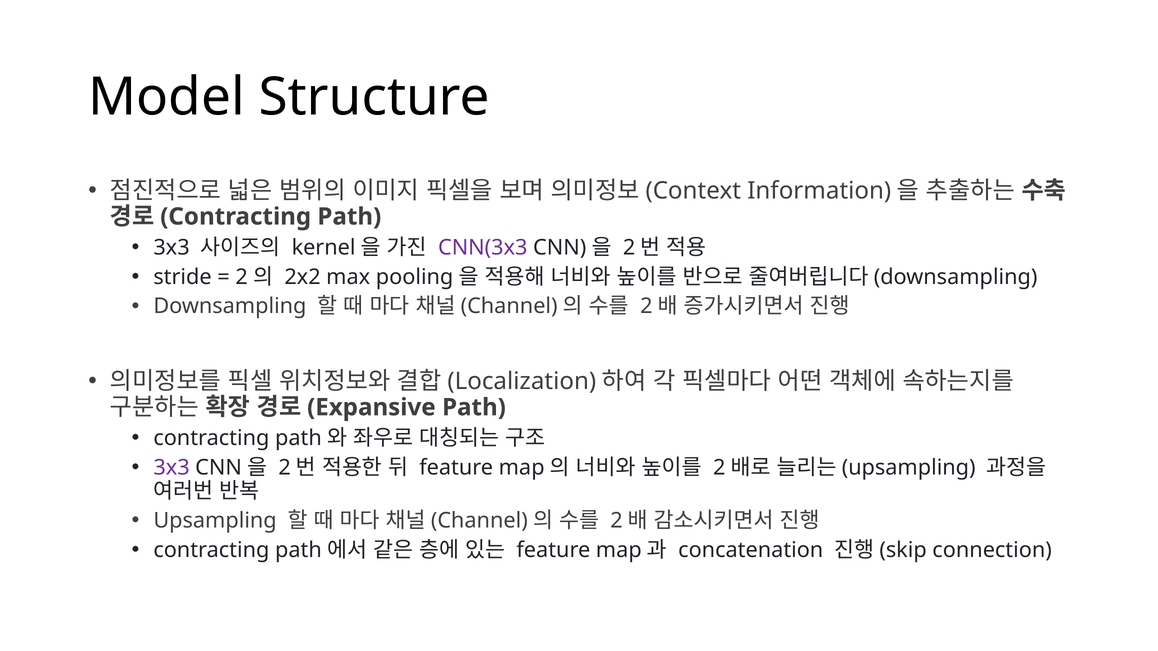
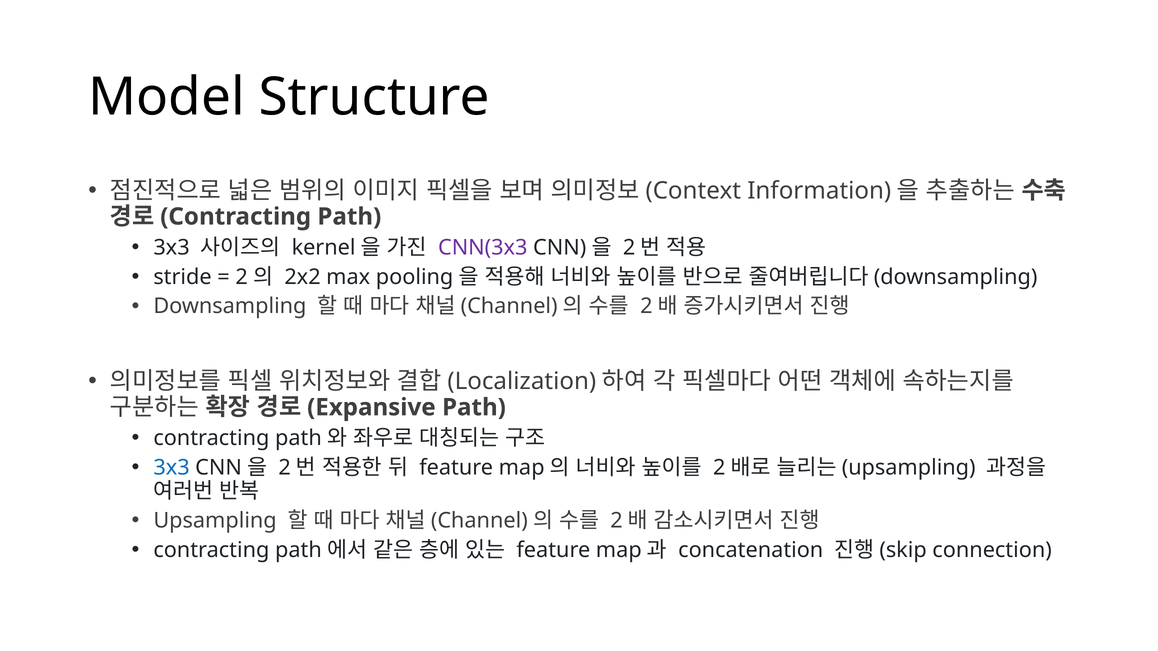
3x3 at (172, 468) colour: purple -> blue
